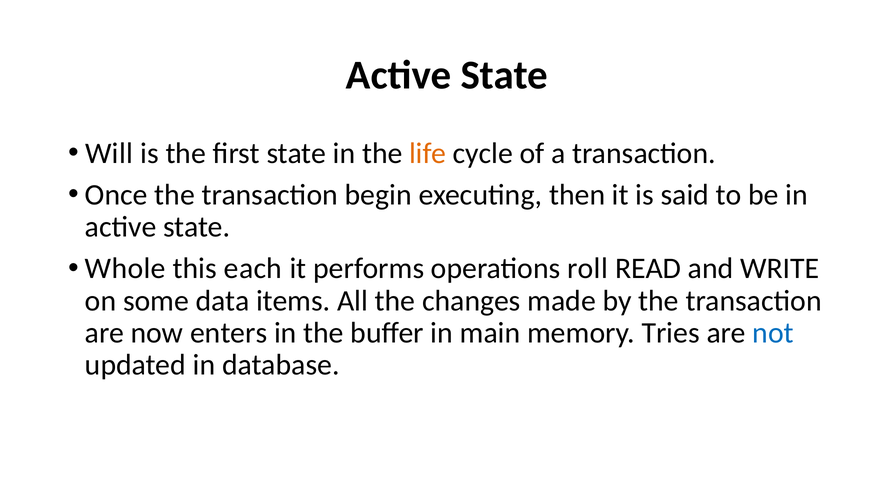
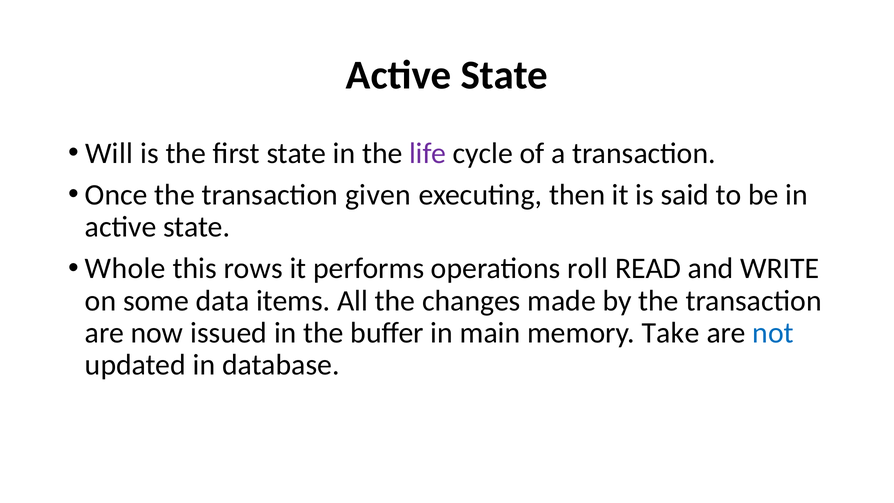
life colour: orange -> purple
begin: begin -> given
each: each -> rows
enters: enters -> issued
Tries: Tries -> Take
